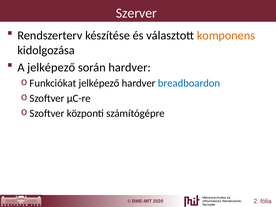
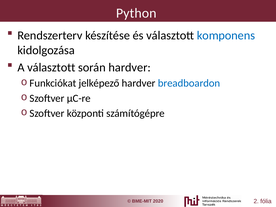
Szerver: Szerver -> Python
komponens colour: orange -> blue
A jelképező: jelképező -> választott
